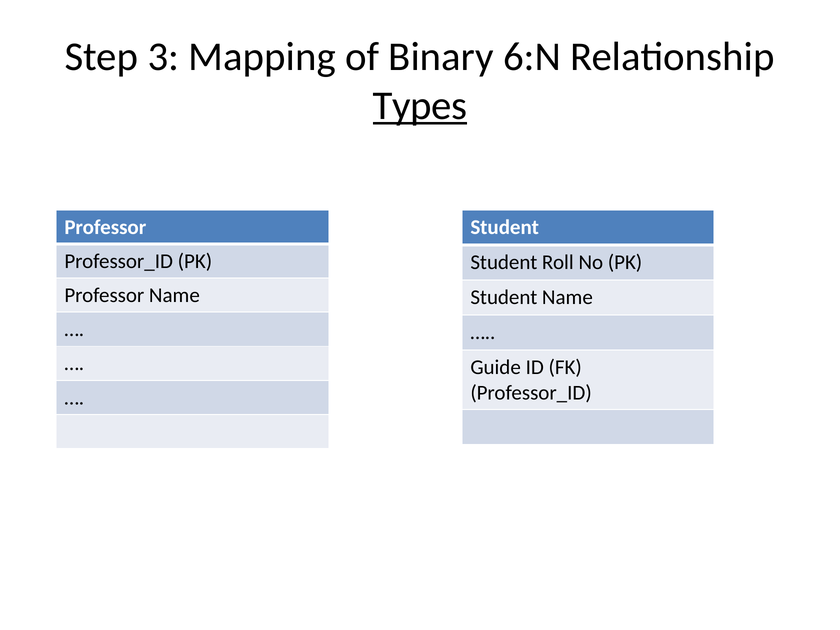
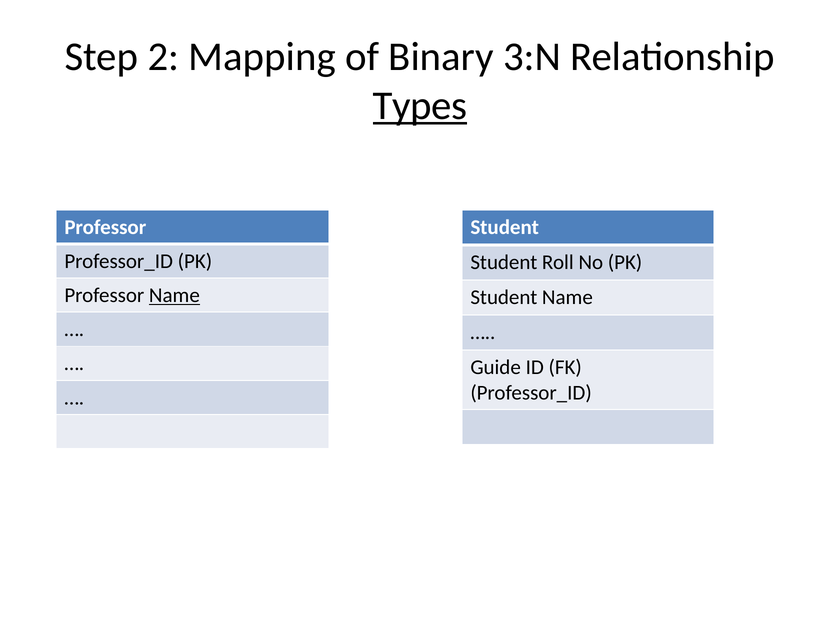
3: 3 -> 2
6:N: 6:N -> 3:N
Name at (174, 295) underline: none -> present
